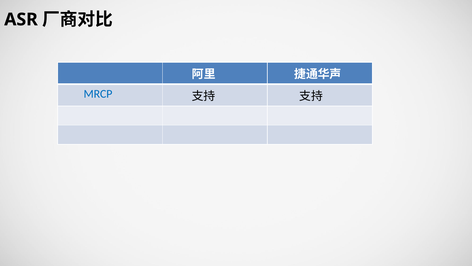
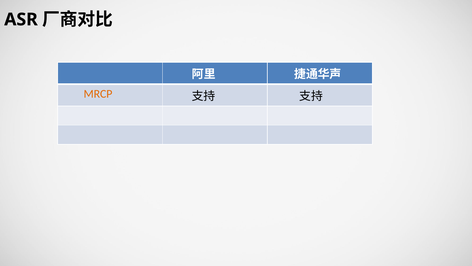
MRCP colour: blue -> orange
